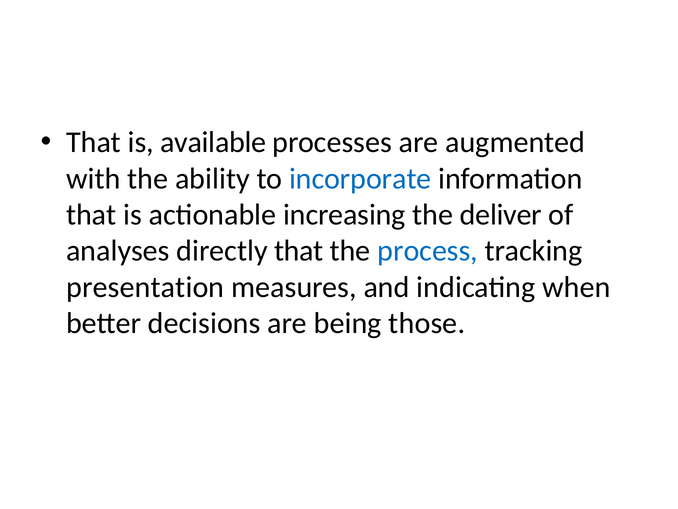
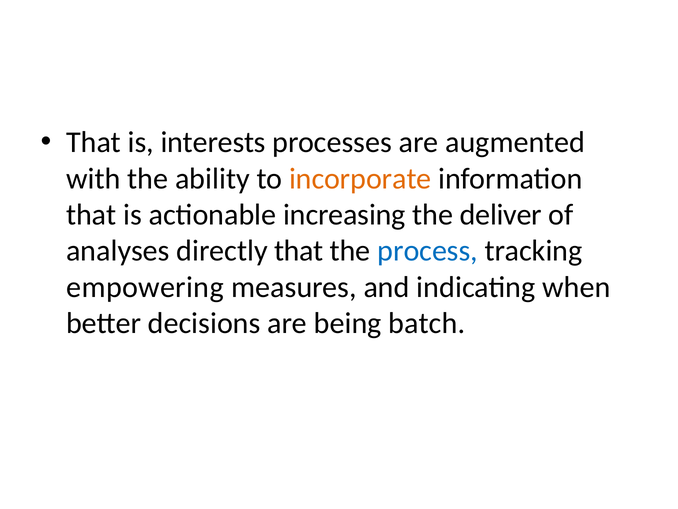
available: available -> interests
incorporate colour: blue -> orange
presentation: presentation -> empowering
those: those -> batch
